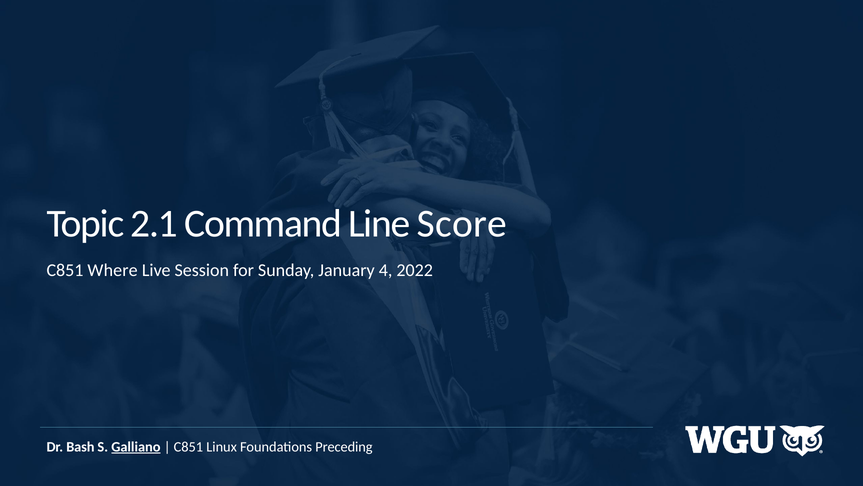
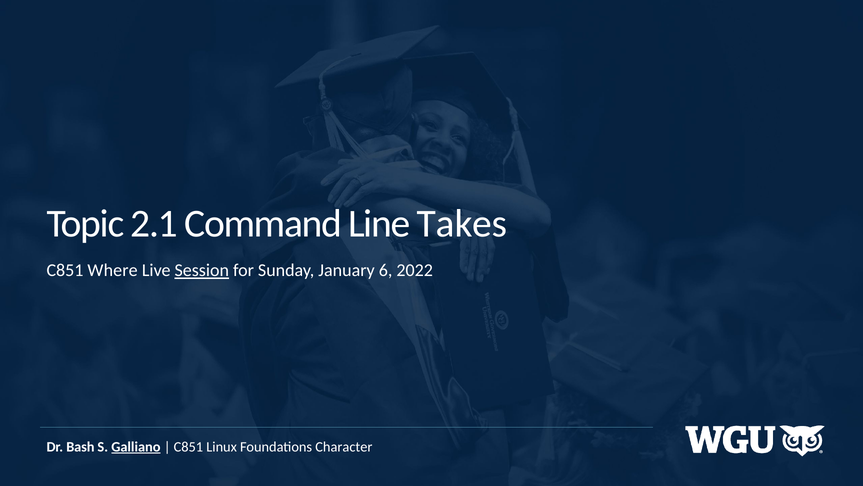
Score: Score -> Takes
Session underline: none -> present
4: 4 -> 6
Preceding: Preceding -> Character
